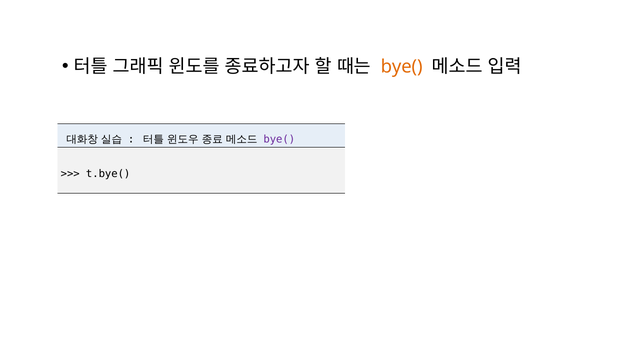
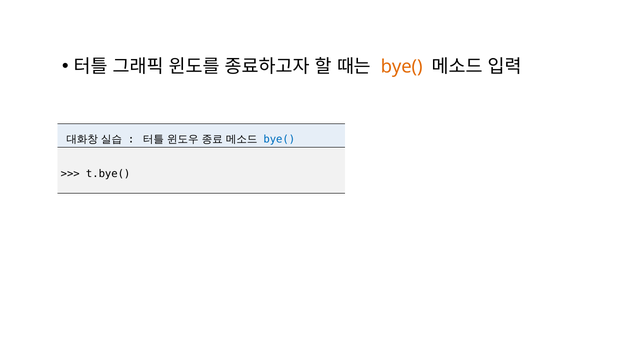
bye( at (279, 139) colour: purple -> blue
